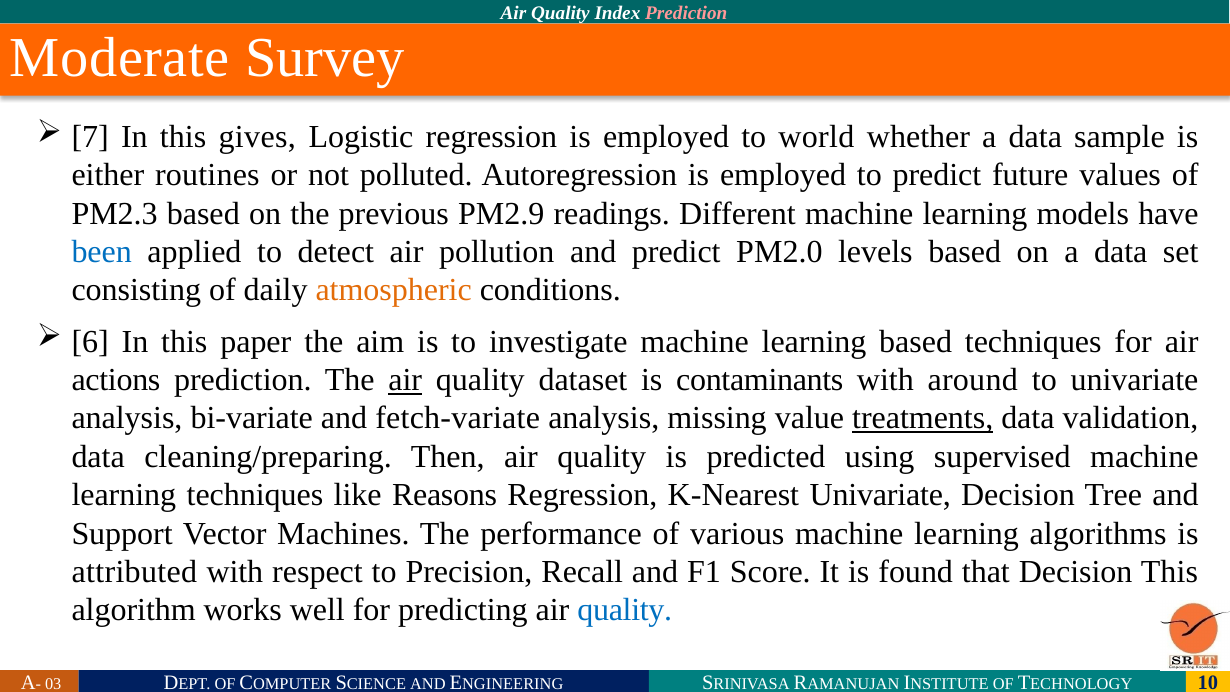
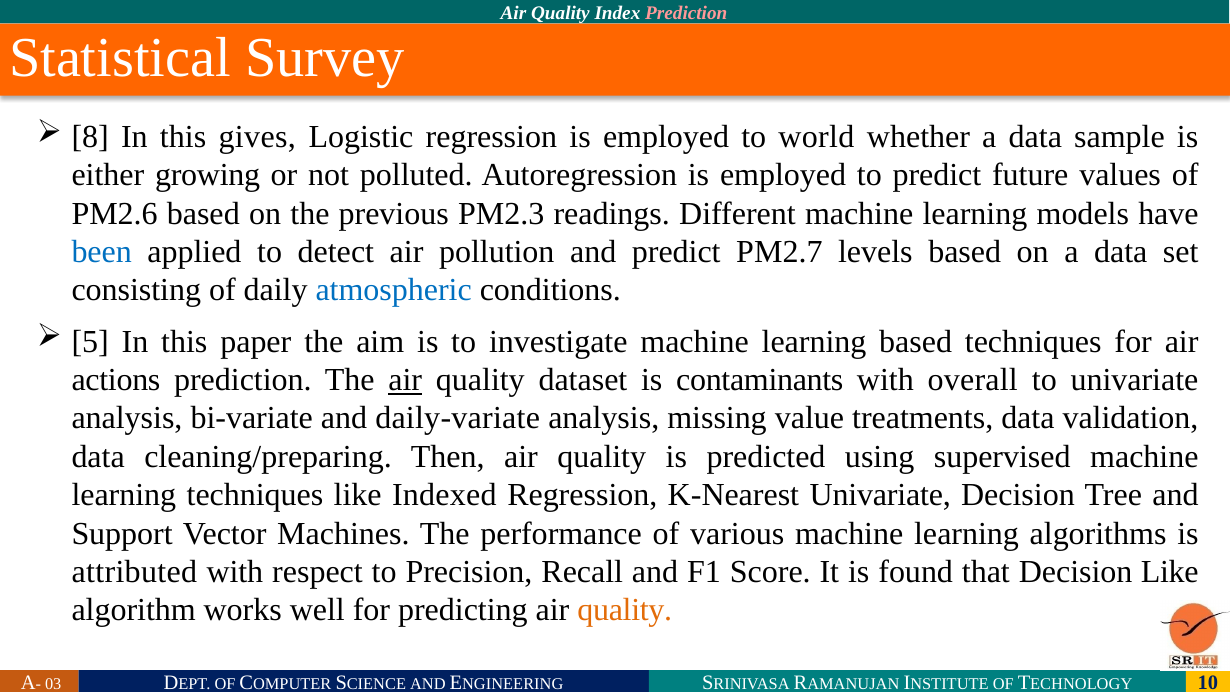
Moderate: Moderate -> Statistical
7: 7 -> 8
routines: routines -> growing
PM2.3: PM2.3 -> PM2.6
PM2.9: PM2.9 -> PM2.3
PM2.0: PM2.0 -> PM2.7
atmospheric colour: orange -> blue
6: 6 -> 5
around: around -> overall
fetch-variate: fetch-variate -> daily-variate
treatments underline: present -> none
Reasons: Reasons -> Indexed
Decision This: This -> Like
quality at (625, 610) colour: blue -> orange
